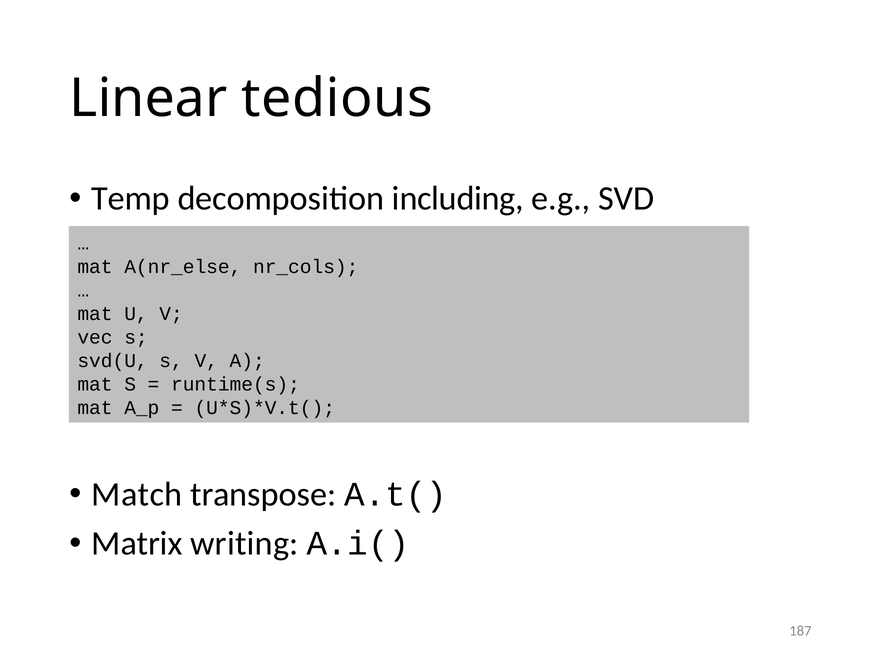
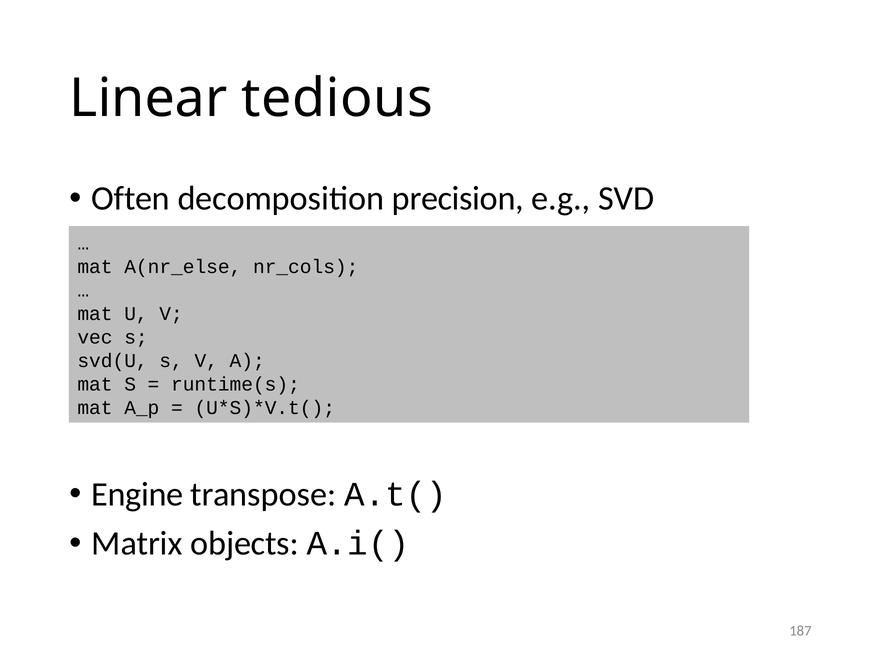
Temp: Temp -> Often
including: including -> precision
Match: Match -> Engine
writing: writing -> objects
